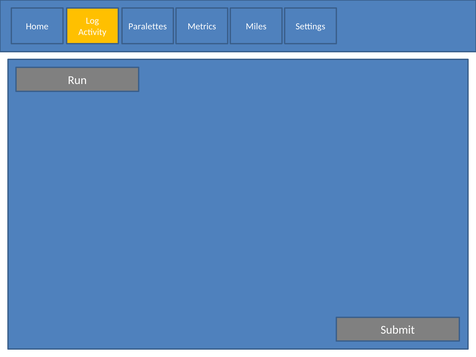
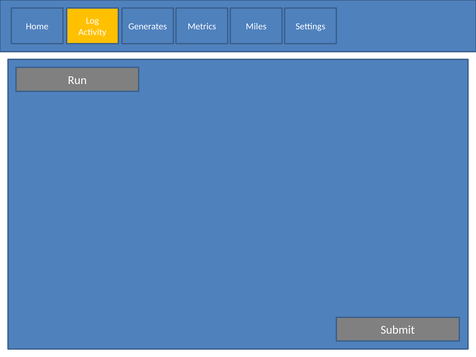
Paralettes: Paralettes -> Generates
